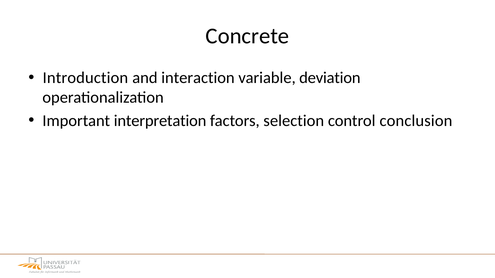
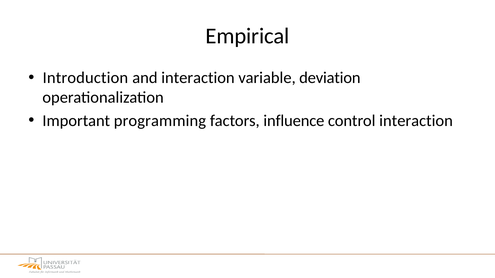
Concrete: Concrete -> Empirical
interpretation: interpretation -> programming
selection: selection -> influence
control conclusion: conclusion -> interaction
